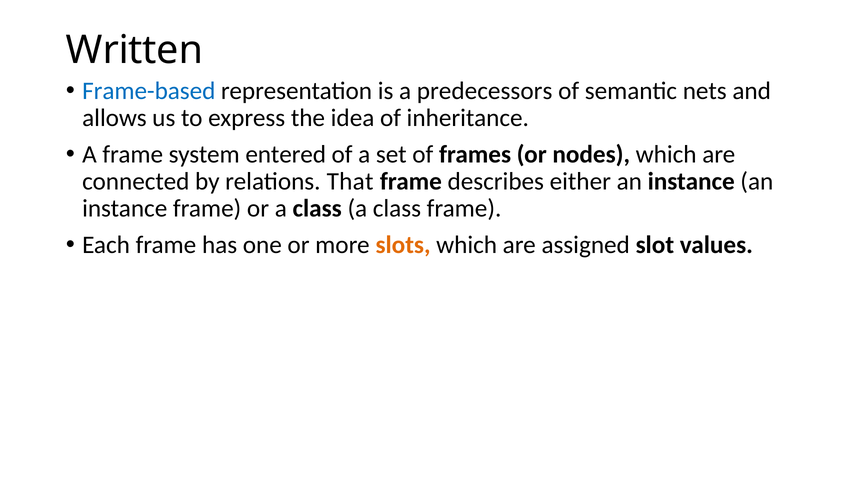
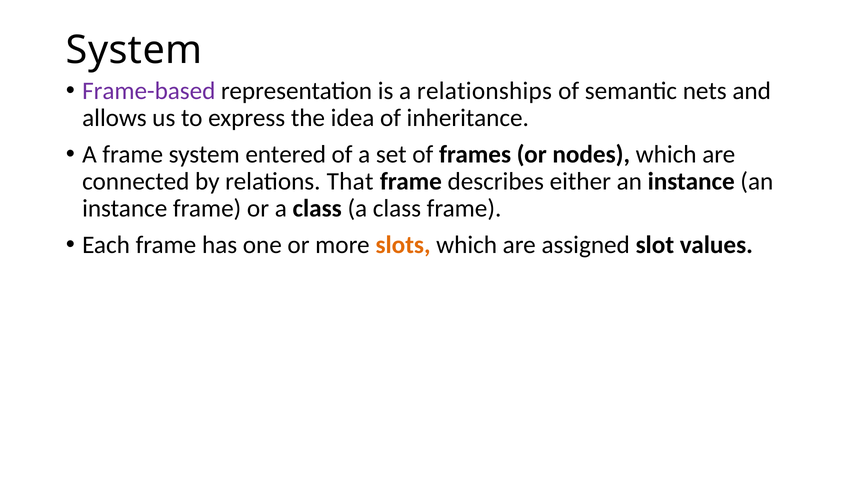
Written at (134, 50): Written -> System
Frame-based colour: blue -> purple
predecessors: predecessors -> relationships
